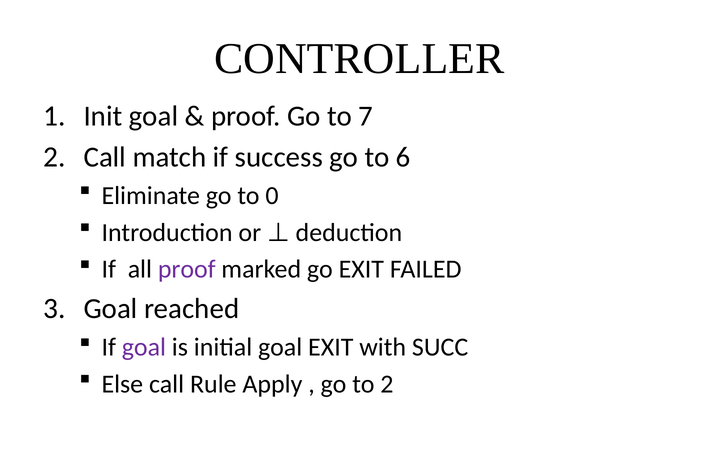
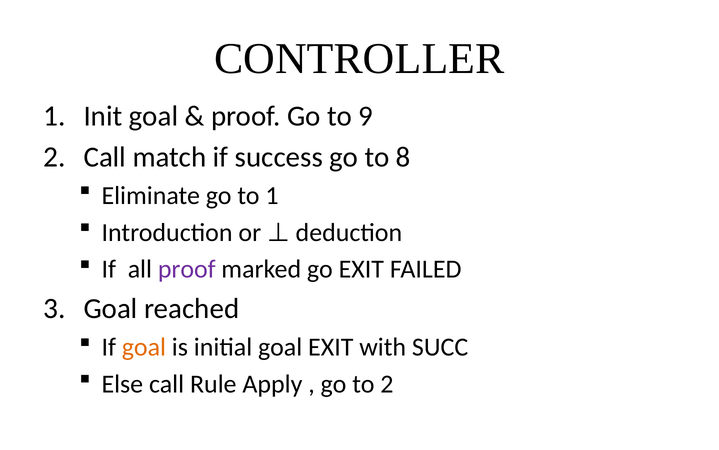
7: 7 -> 9
6: 6 -> 8
to 0: 0 -> 1
goal at (144, 347) colour: purple -> orange
